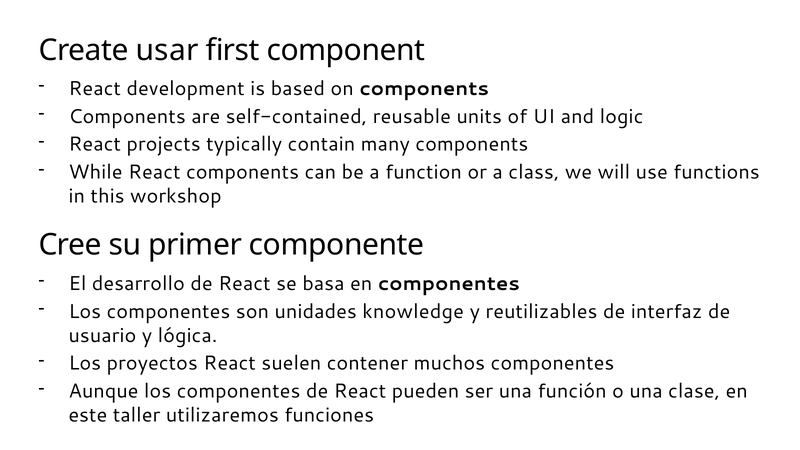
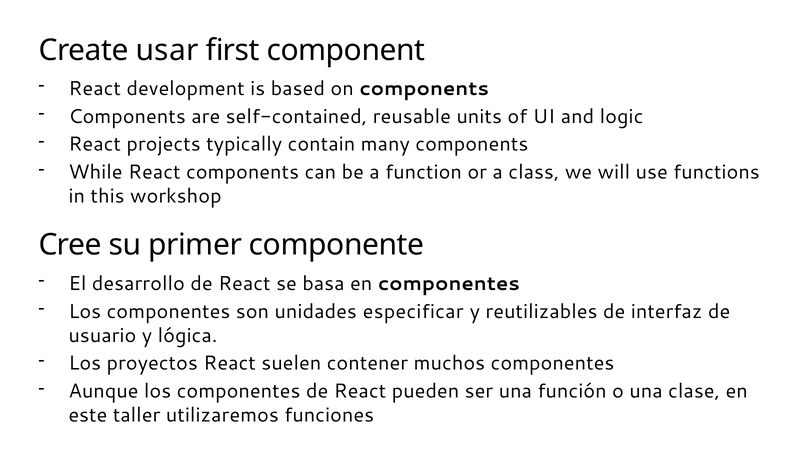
knowledge: knowledge -> especificar
